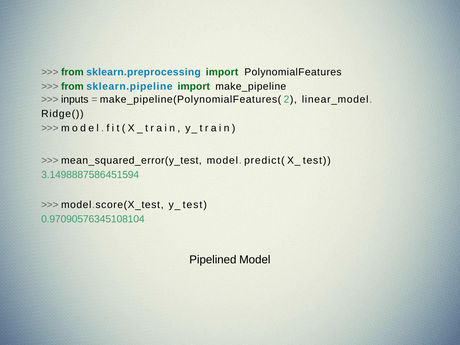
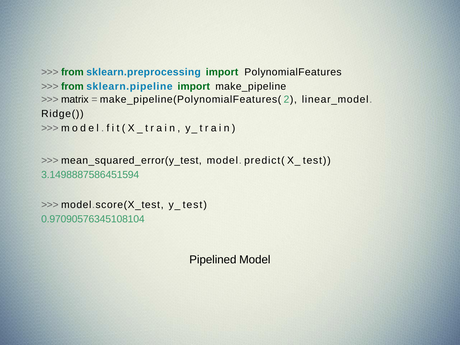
inputs: inputs -> matrix
